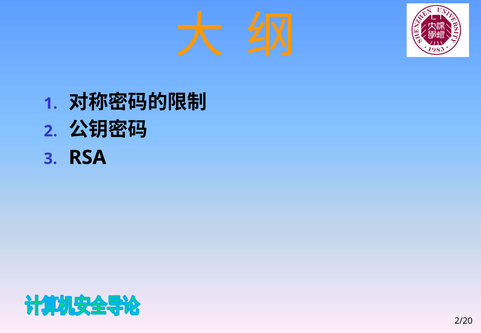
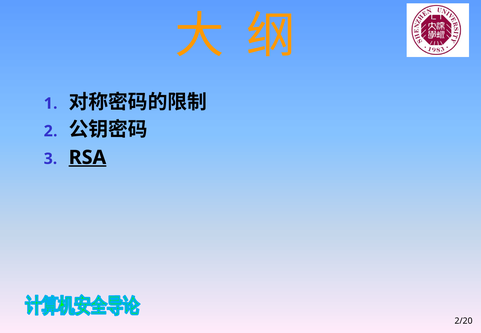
RSA underline: none -> present
